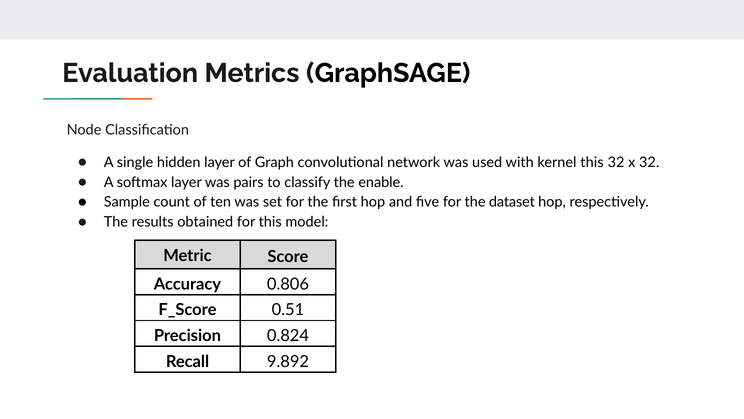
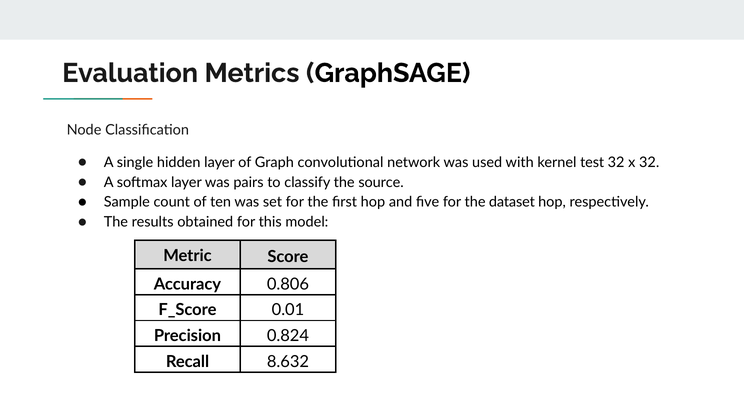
kernel this: this -> test
enable: enable -> source
0.51: 0.51 -> 0.01
9.892: 9.892 -> 8.632
